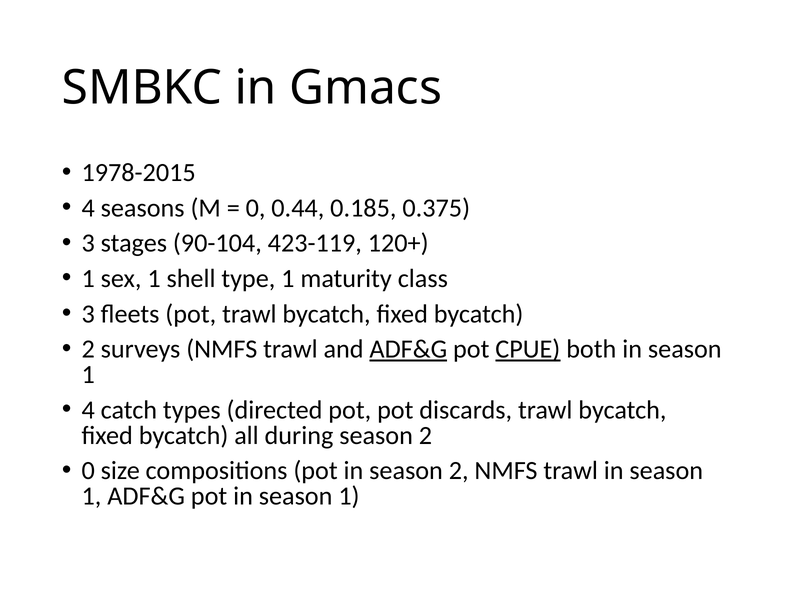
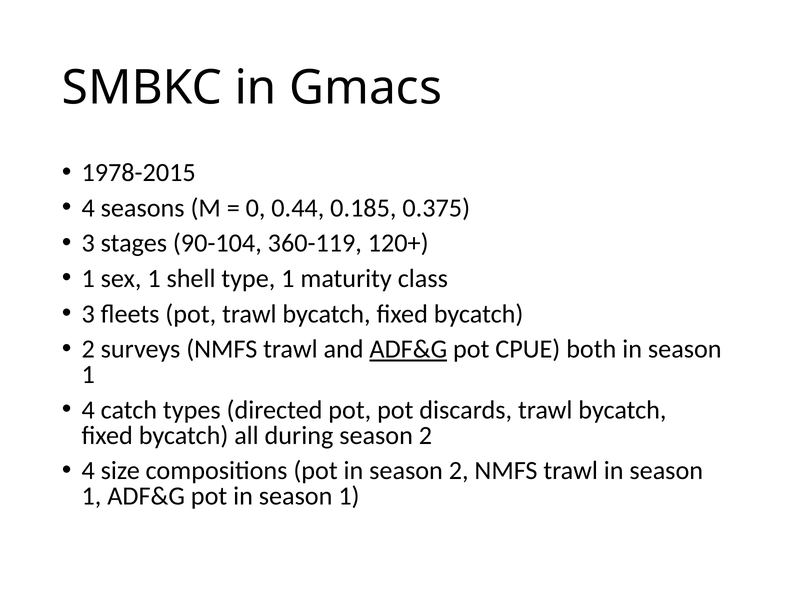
423-119: 423-119 -> 360-119
CPUE underline: present -> none
0 at (88, 470): 0 -> 4
